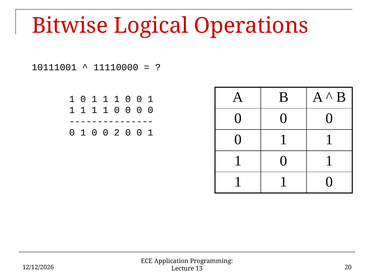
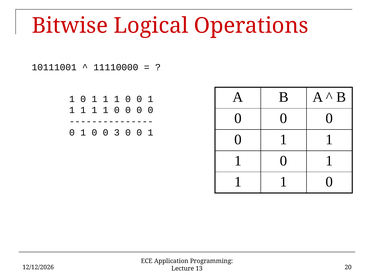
2: 2 -> 3
